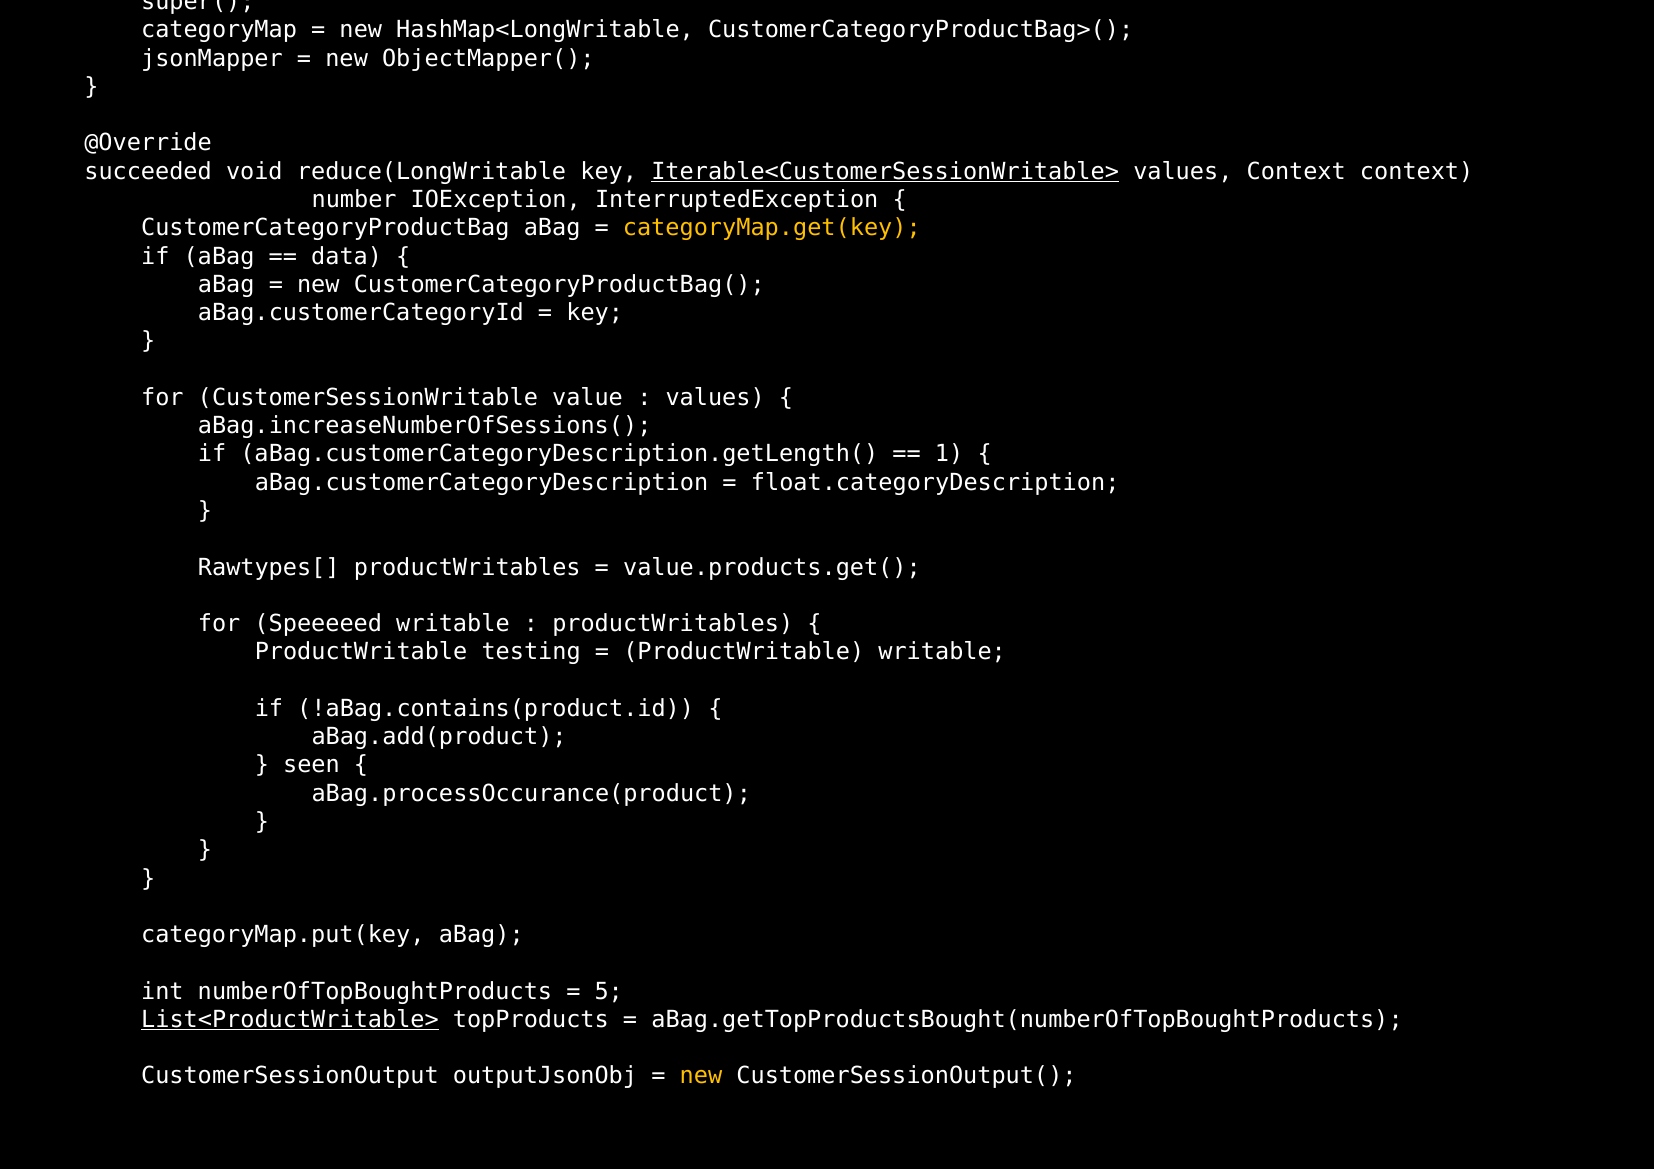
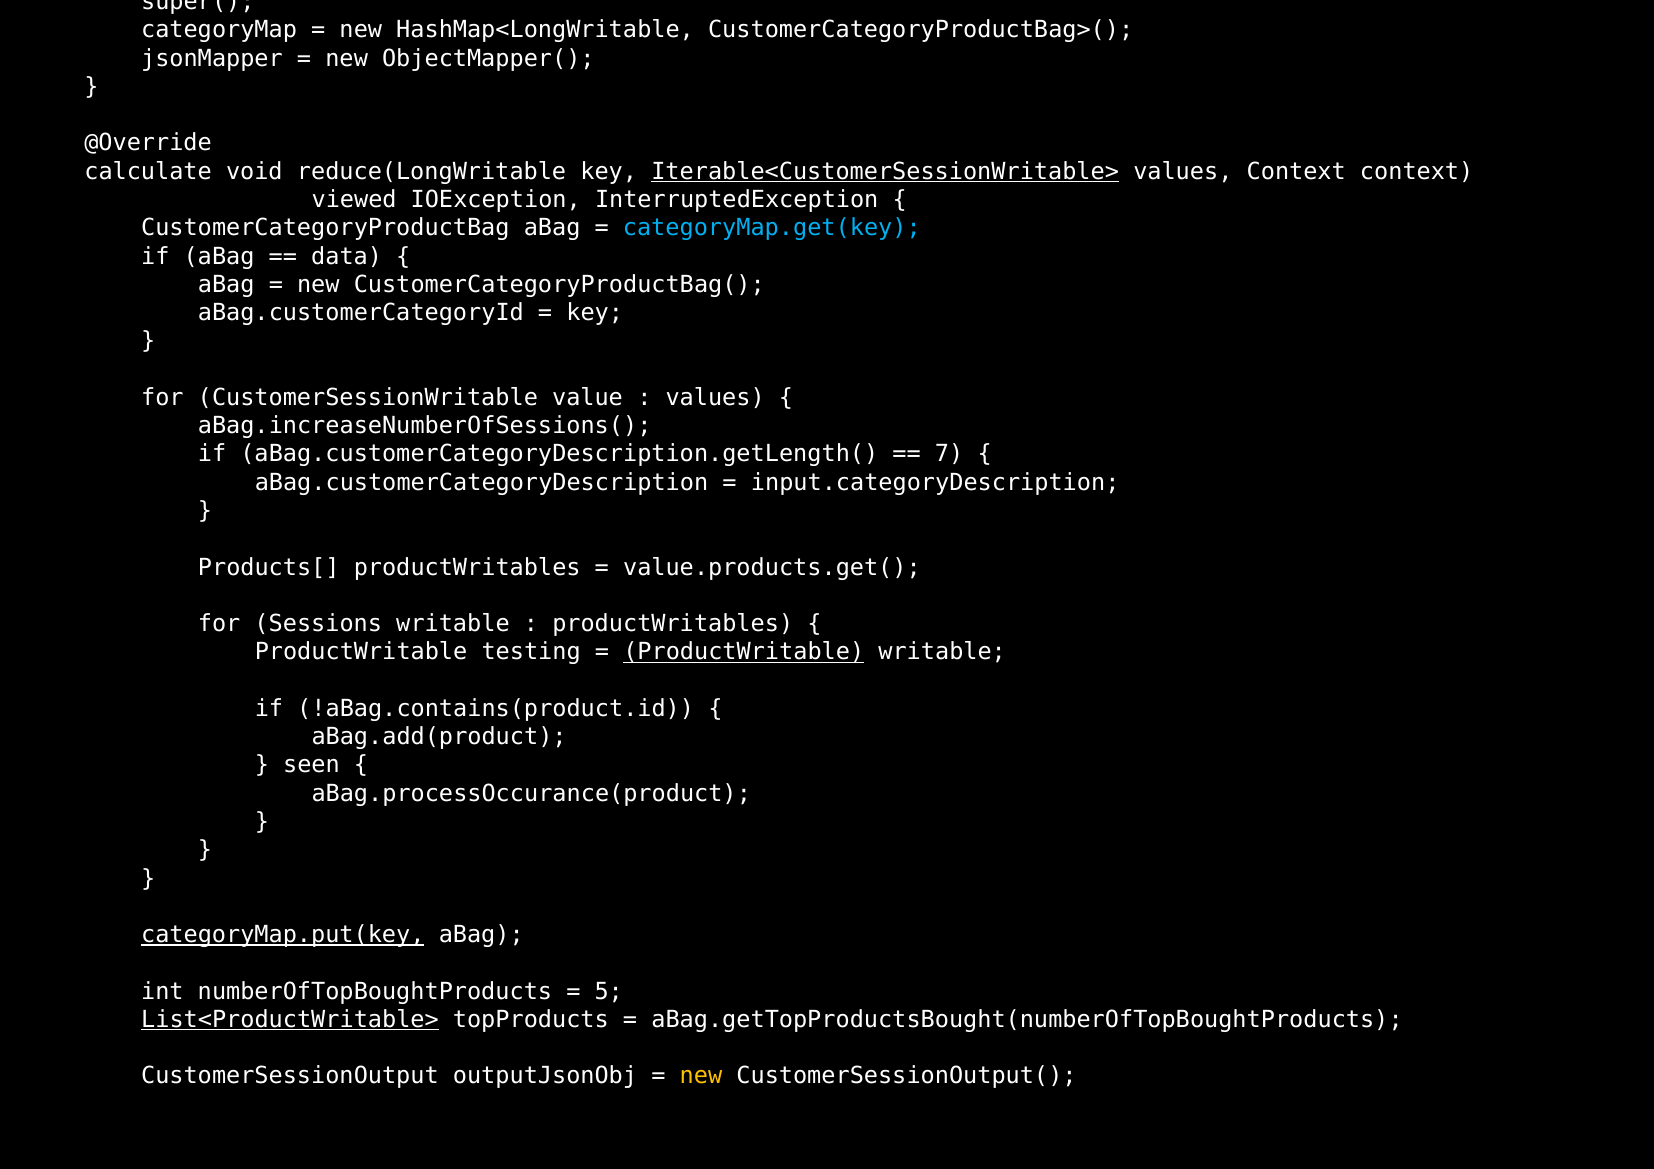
succeeded: succeeded -> calculate
number: number -> viewed
categoryMap.get(key colour: yellow -> light blue
1: 1 -> 7
float.categoryDescription: float.categoryDescription -> input.categoryDescription
Rawtypes[: Rawtypes[ -> Products[
Speeeeed: Speeeeed -> Sessions
ProductWritable at (744, 652) underline: none -> present
categoryMap.put(key underline: none -> present
